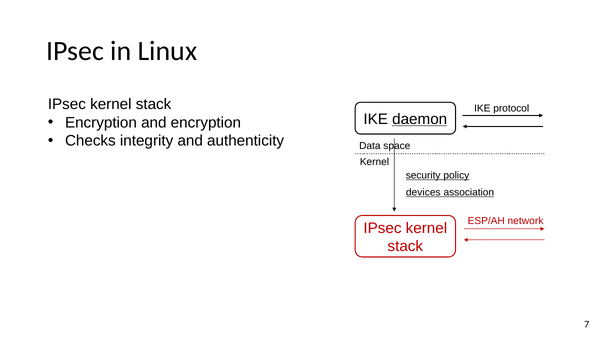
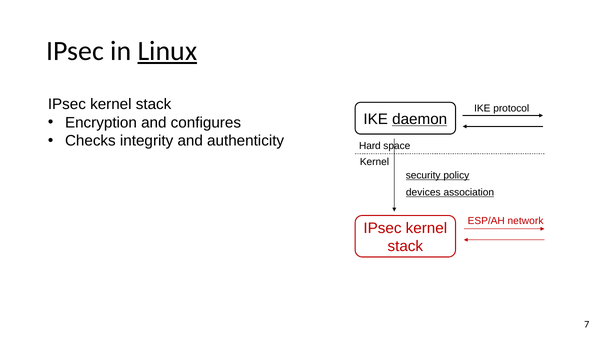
Linux underline: none -> present
and encryption: encryption -> configures
Data: Data -> Hard
